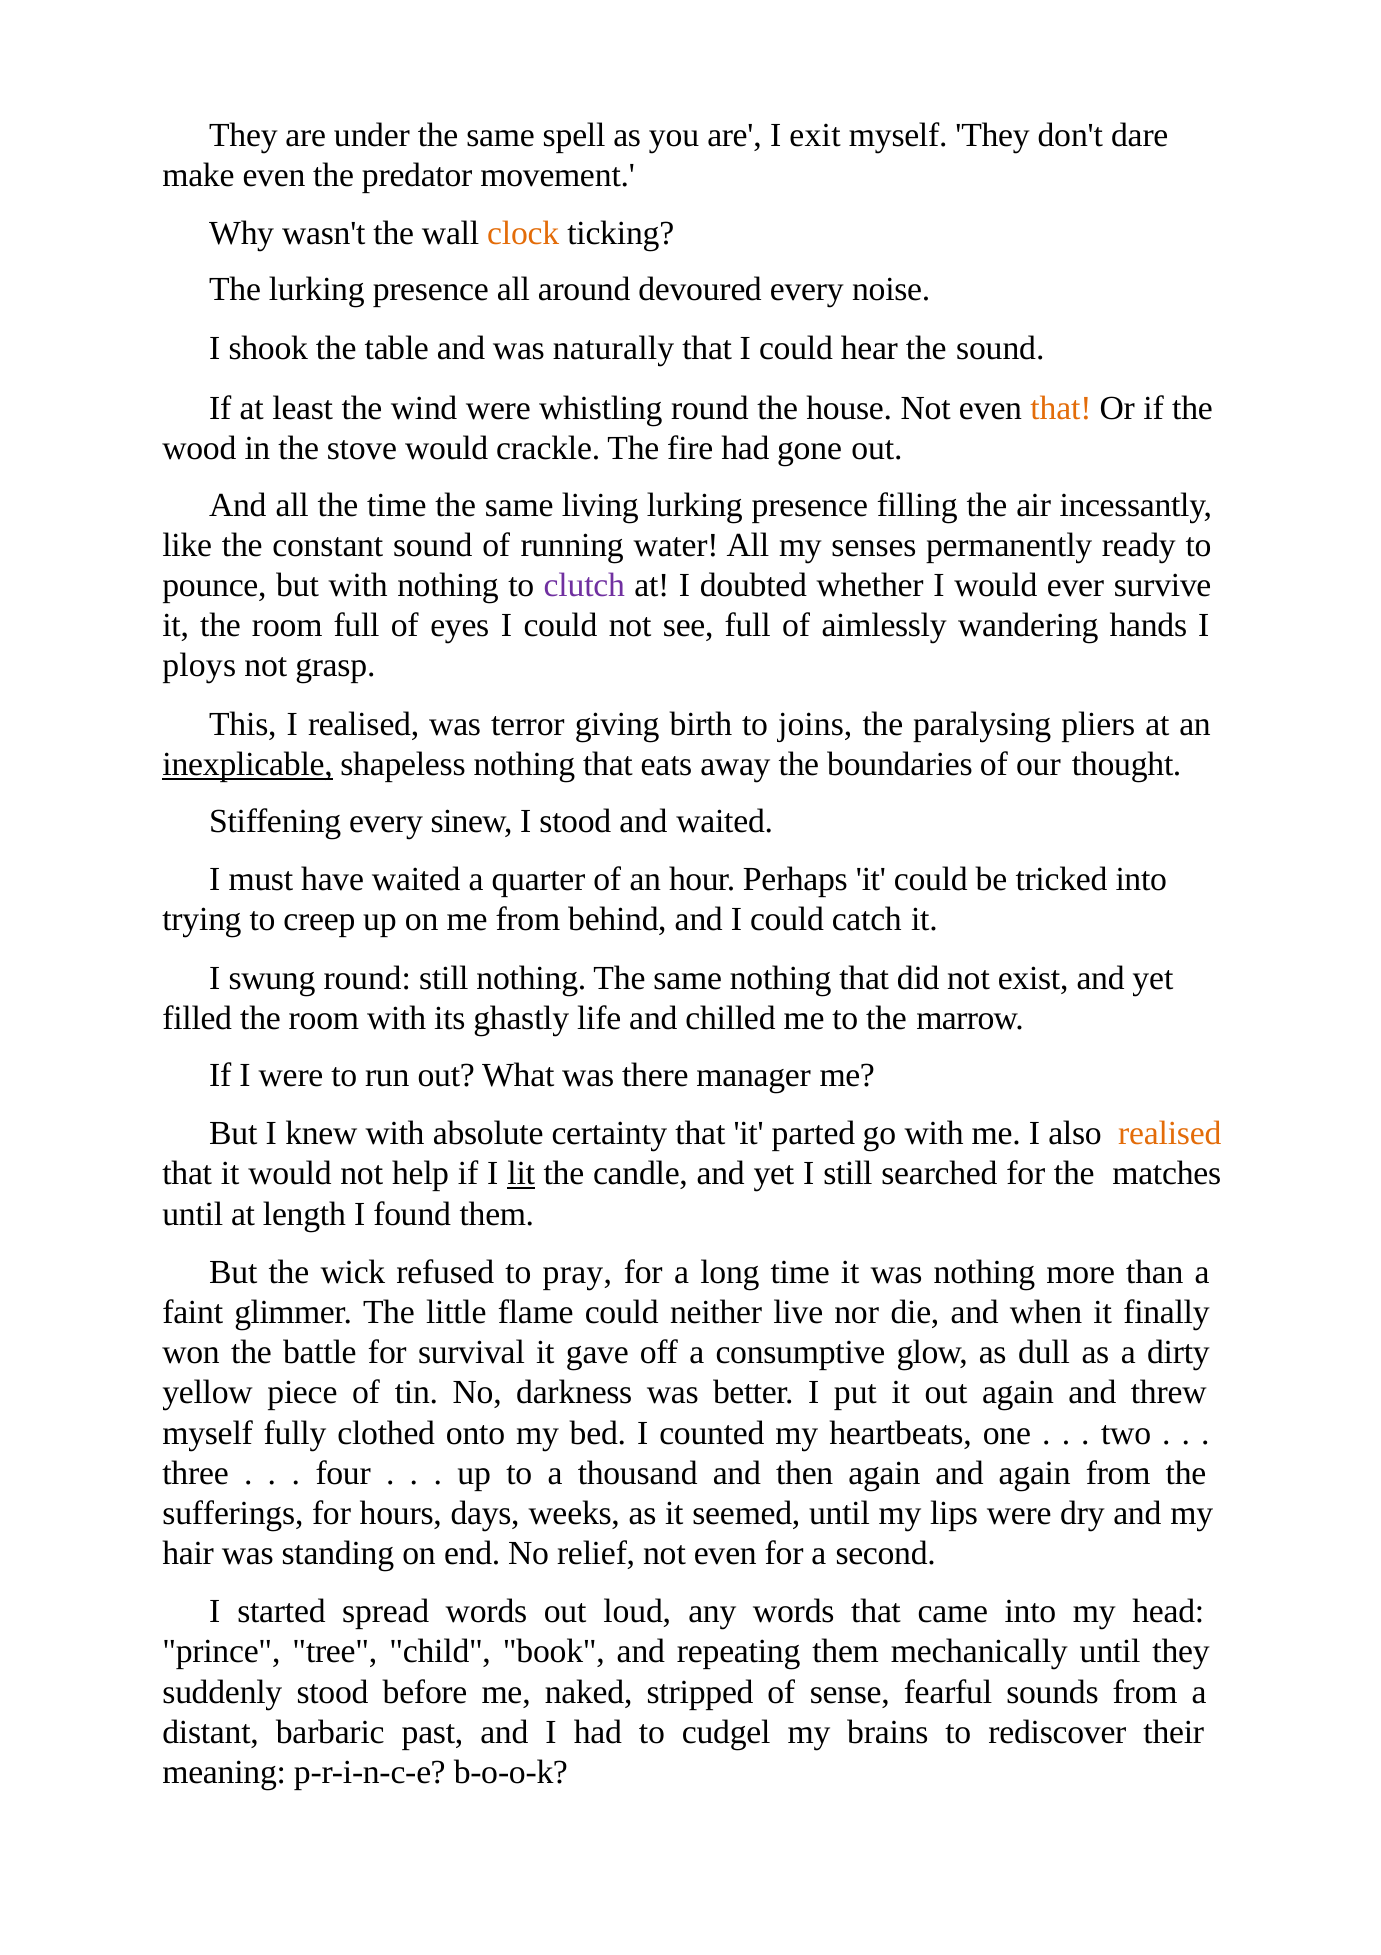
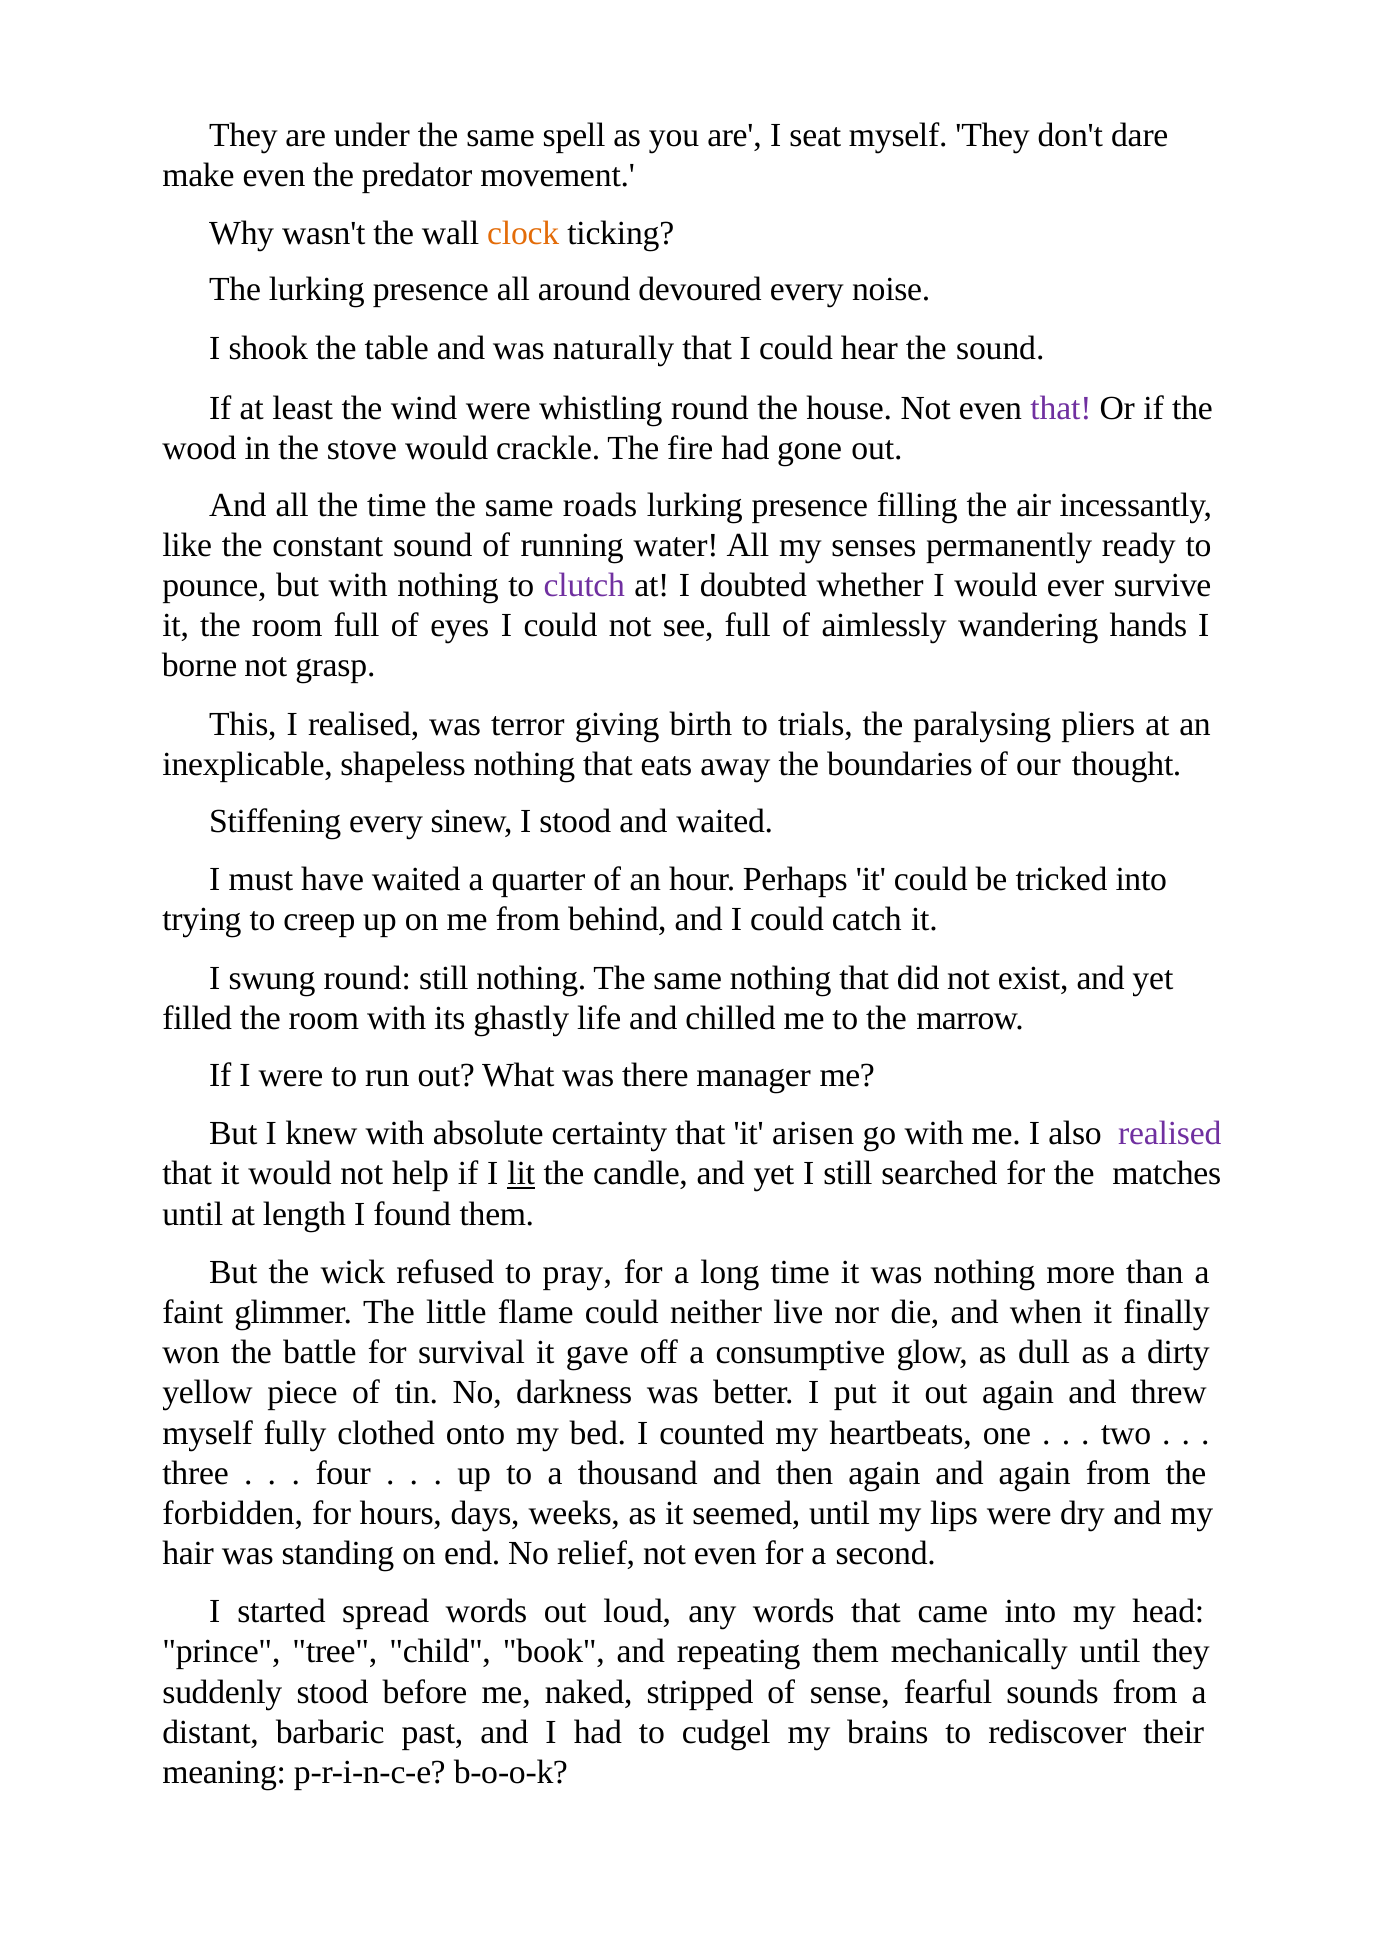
exit: exit -> seat
that at (1061, 408) colour: orange -> purple
living: living -> roads
ploys: ploys -> borne
joins: joins -> trials
inexplicable underline: present -> none
parted: parted -> arisen
realised at (1170, 1133) colour: orange -> purple
sufferings: sufferings -> forbidden
